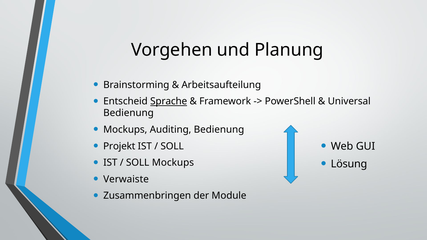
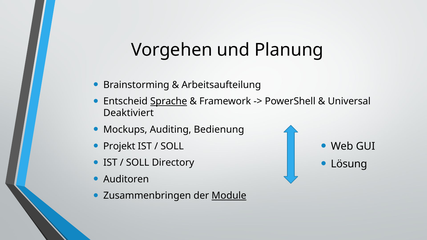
Bedienung at (129, 113): Bedienung -> Deaktiviert
SOLL Mockups: Mockups -> Directory
Verwaiste: Verwaiste -> Auditoren
Module underline: none -> present
